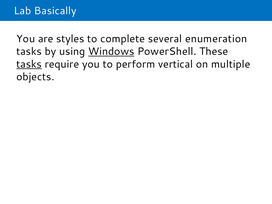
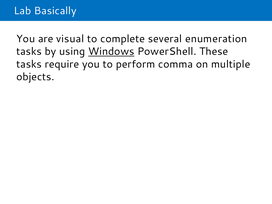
styles: styles -> visual
tasks at (29, 64) underline: present -> none
vertical: vertical -> comma
